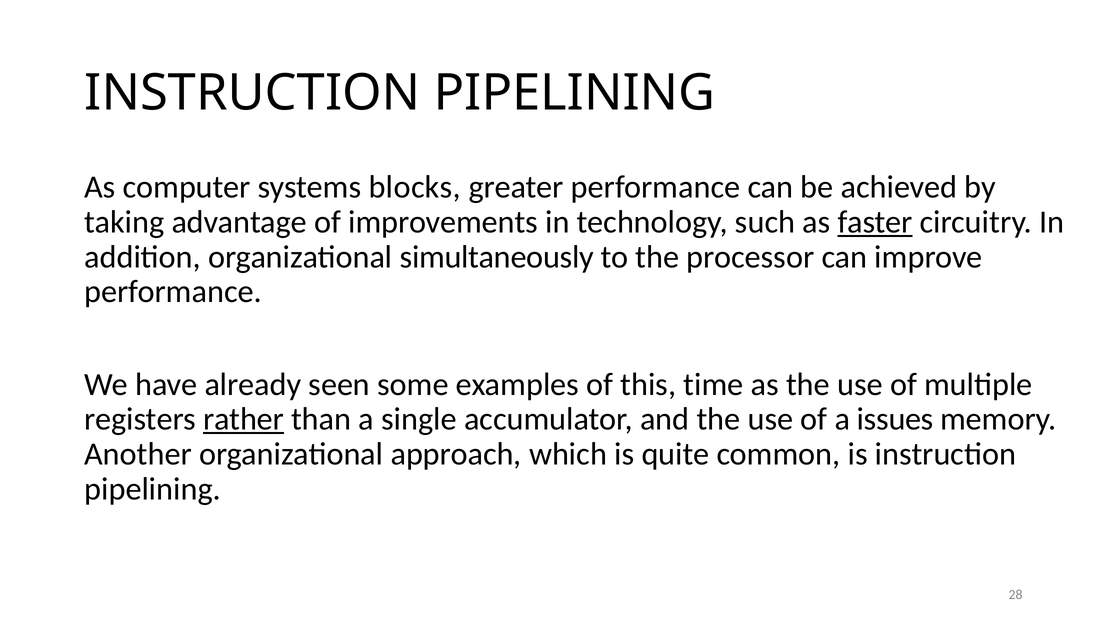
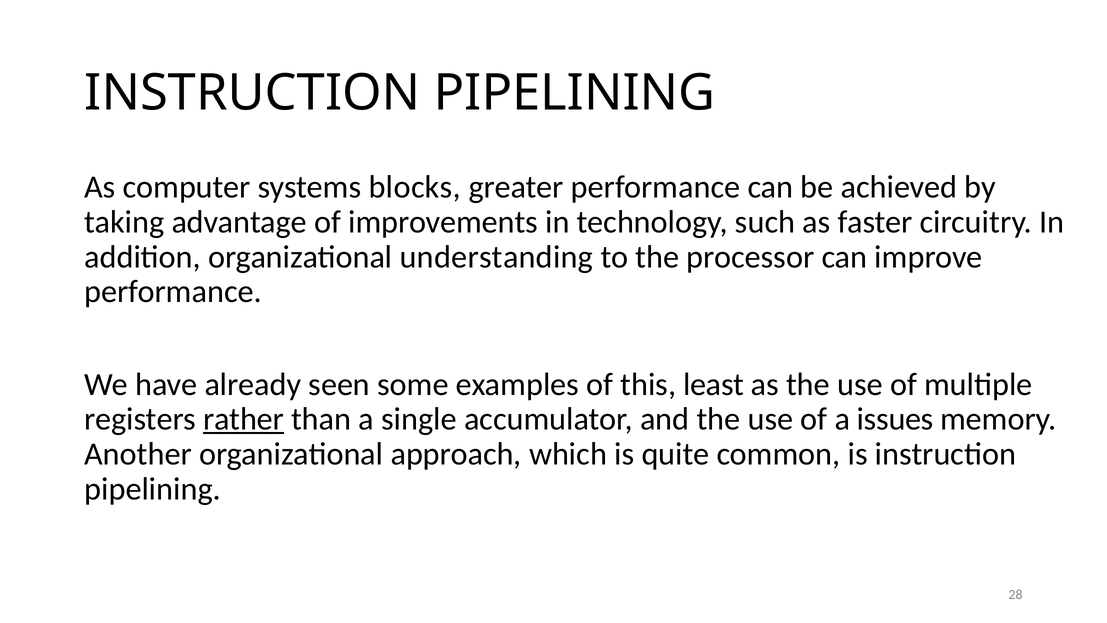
faster underline: present -> none
simultaneously: simultaneously -> understanding
time: time -> least
